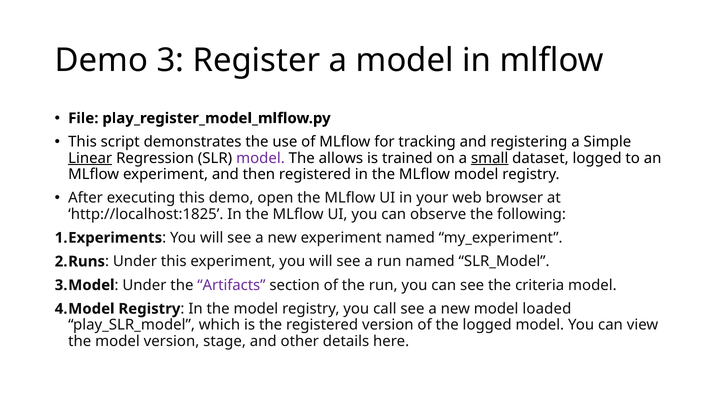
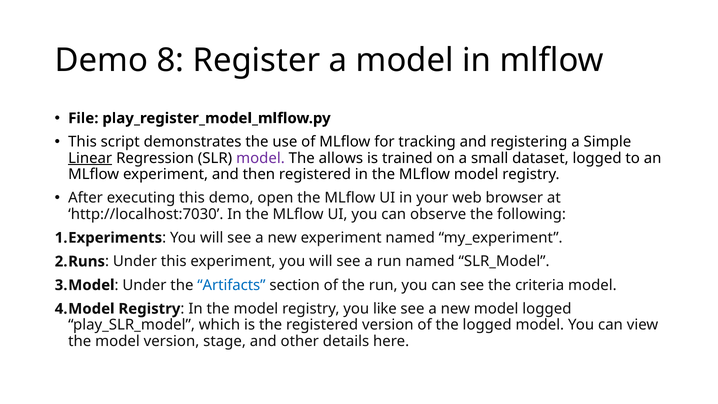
3: 3 -> 8
small underline: present -> none
http://localhost:1825: http://localhost:1825 -> http://localhost:7030
Artifacts colour: purple -> blue
call: call -> like
model loaded: loaded -> logged
